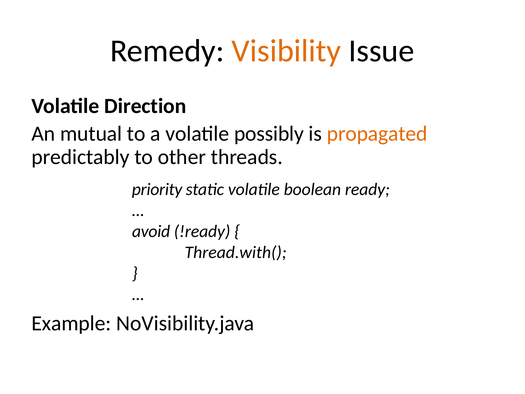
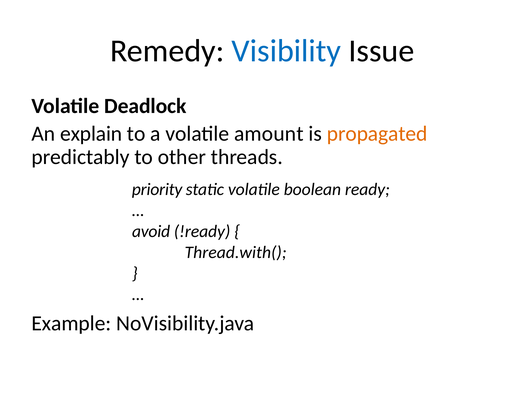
Visibility colour: orange -> blue
Direction: Direction -> Deadlock
mutual: mutual -> explain
possibly: possibly -> amount
